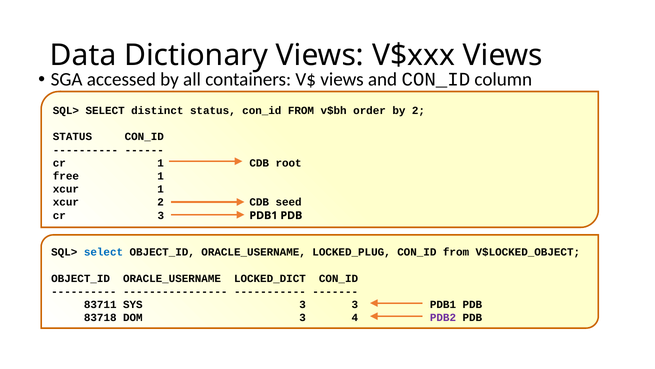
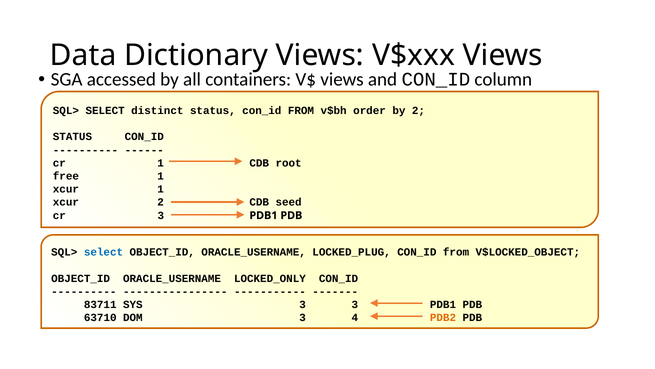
LOCKED_DICT: LOCKED_DICT -> LOCKED_ONLY
83718: 83718 -> 63710
PDB2 colour: purple -> orange
